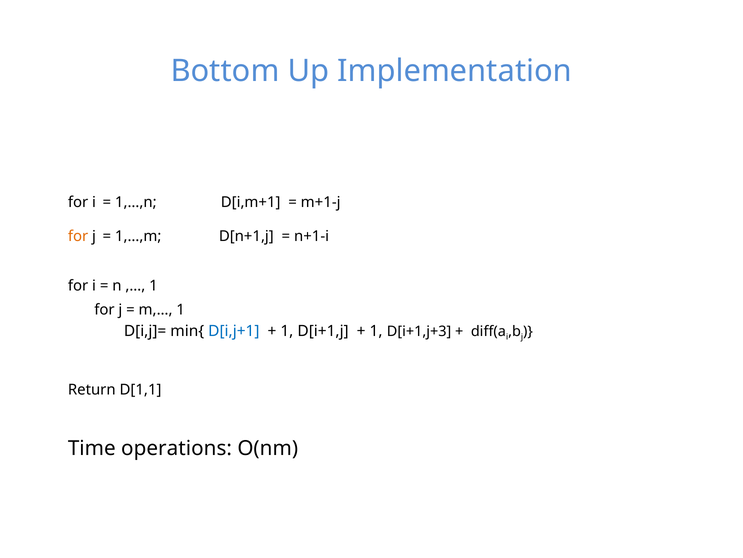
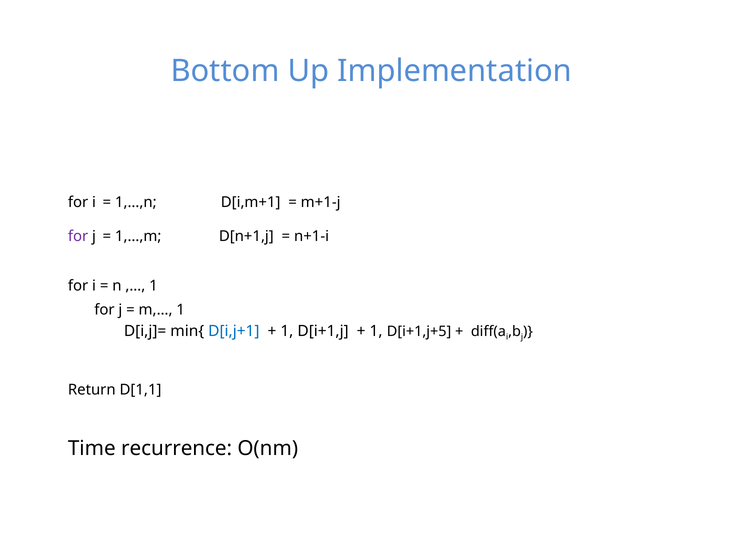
for at (78, 236) colour: orange -> purple
D[i+1,j+3: D[i+1,j+3 -> D[i+1,j+5
operations: operations -> recurrence
